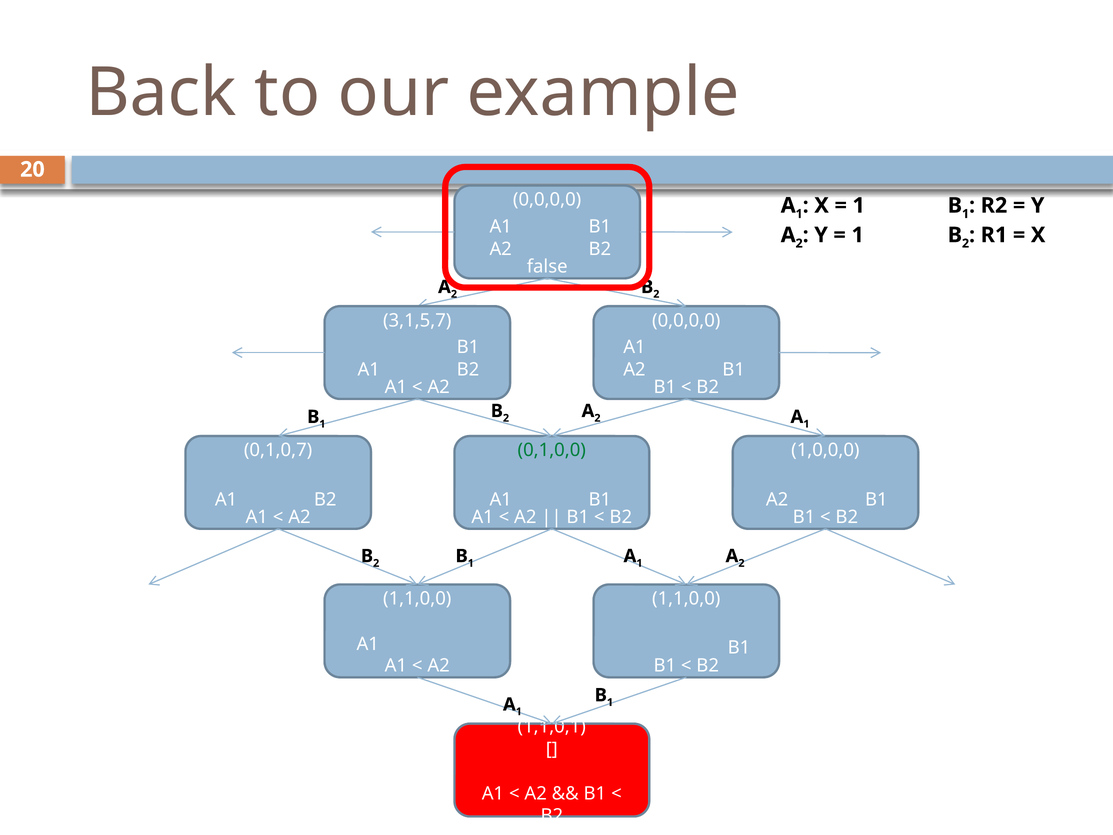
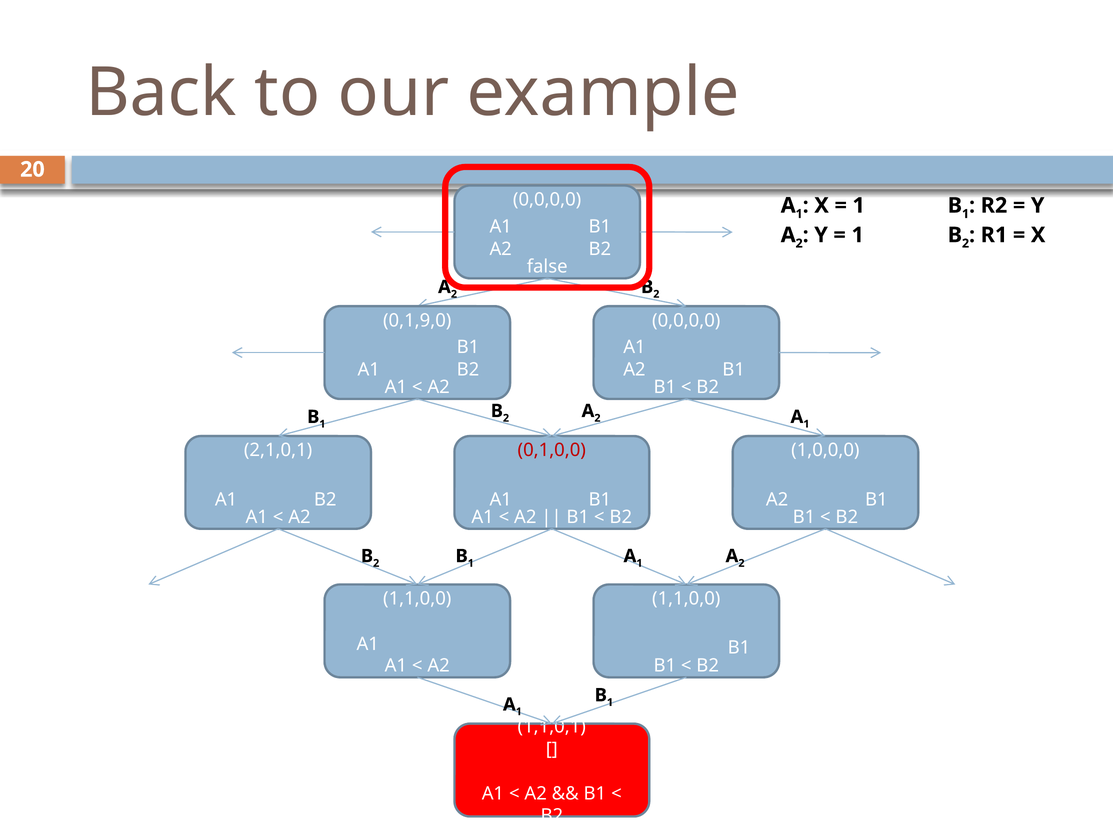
3,1,5,7: 3,1,5,7 -> 0,1,9,0
0,1,0,7: 0,1,0,7 -> 2,1,0,1
0,1,0,0 colour: green -> red
